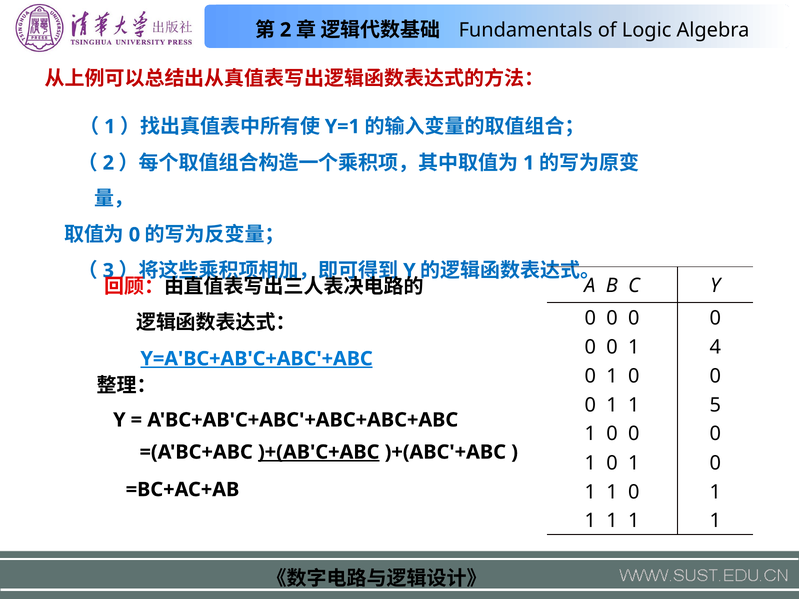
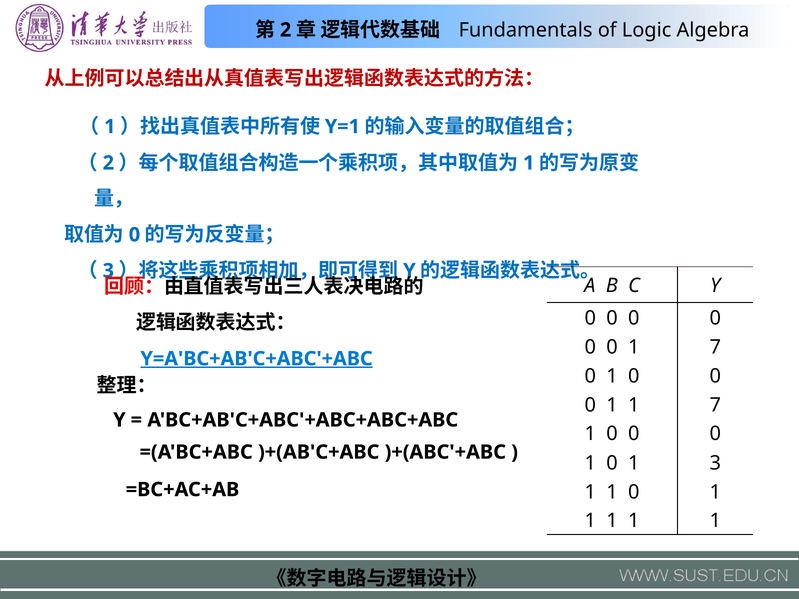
0 1 4: 4 -> 7
1 1 5: 5 -> 7
)+(AB'C+ABC underline: present -> none
1 0 1 0: 0 -> 3
